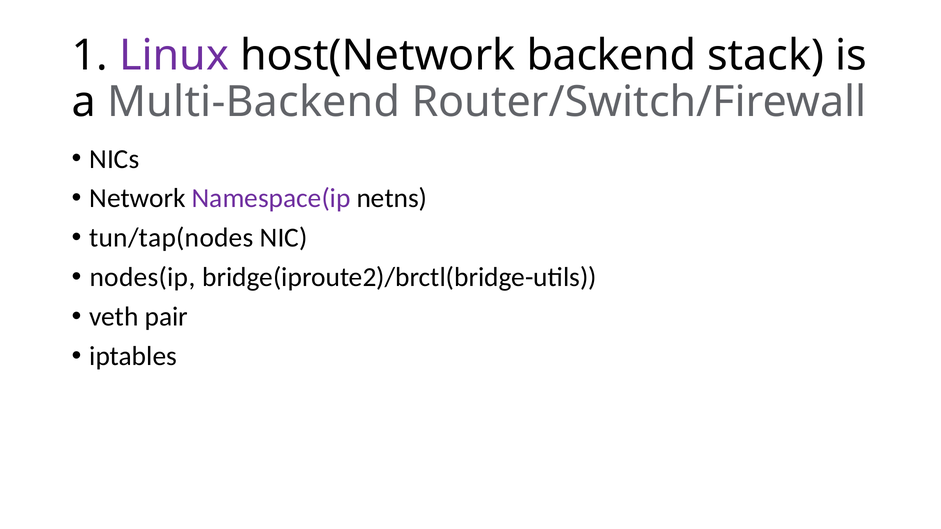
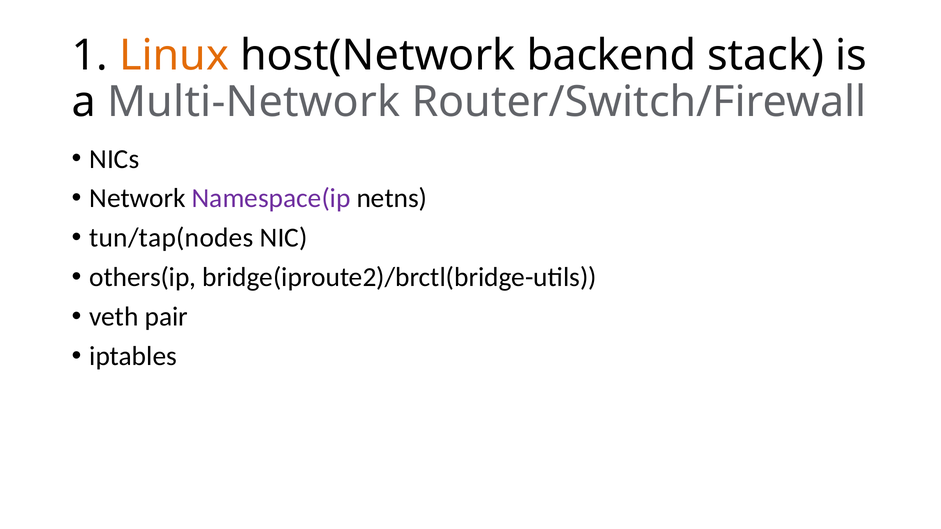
Linux colour: purple -> orange
Multi-Backend: Multi-Backend -> Multi-Network
nodes(ip: nodes(ip -> others(ip
